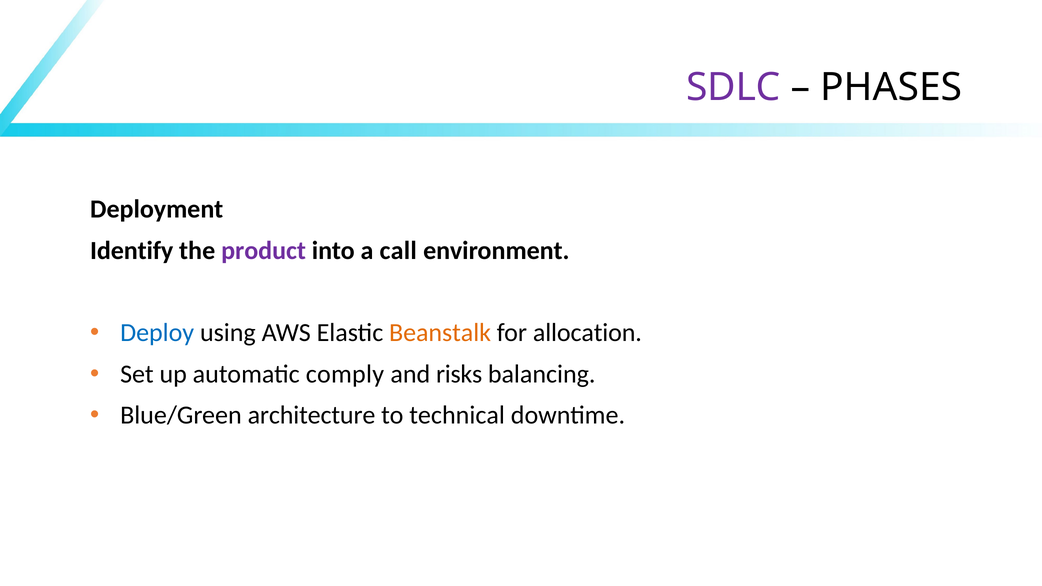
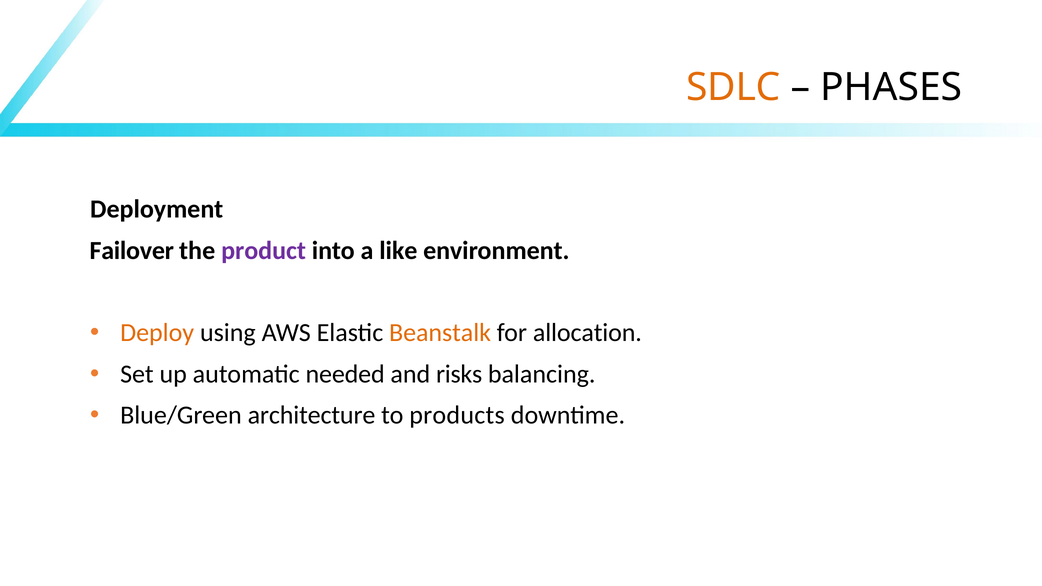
SDLC colour: purple -> orange
Identify: Identify -> Failover
call: call -> like
Deploy colour: blue -> orange
comply: comply -> needed
technical: technical -> products
